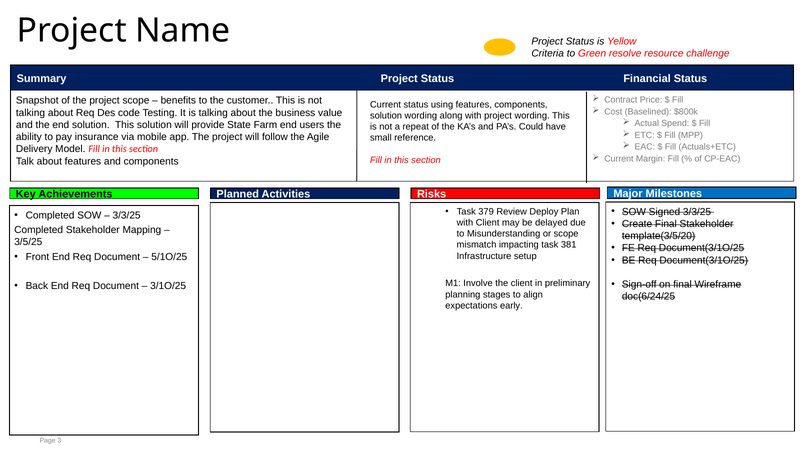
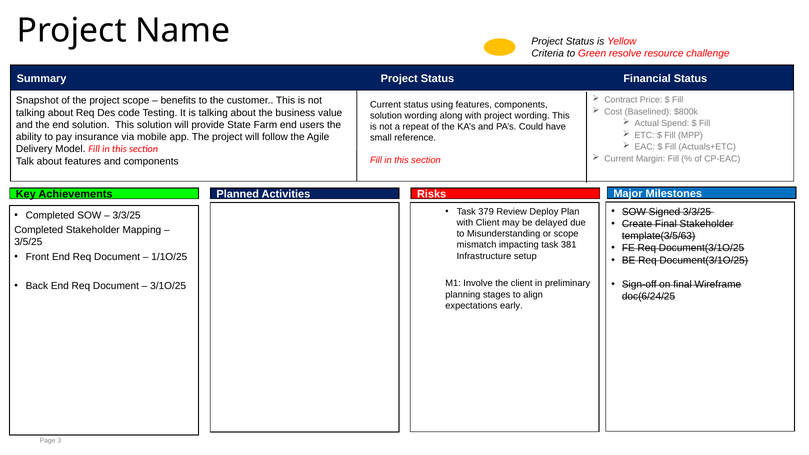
template(3/5/20: template(3/5/20 -> template(3/5/63
5/1O/25: 5/1O/25 -> 1/1O/25
